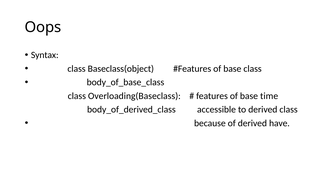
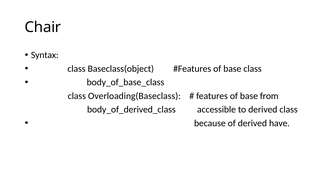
Oops: Oops -> Chair
time: time -> from
